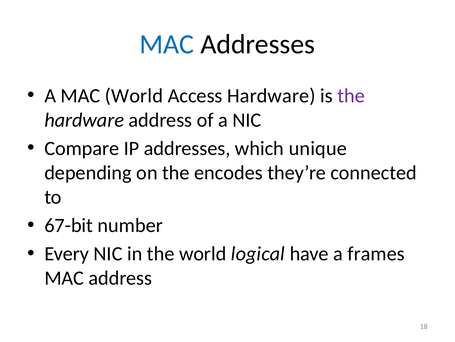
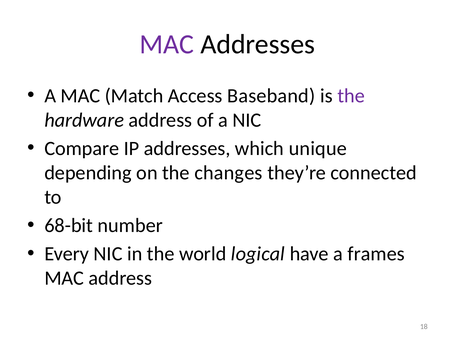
MAC at (167, 44) colour: blue -> purple
MAC World: World -> Match
Access Hardware: Hardware -> Baseband
encodes: encodes -> changes
67-bit: 67-bit -> 68-bit
